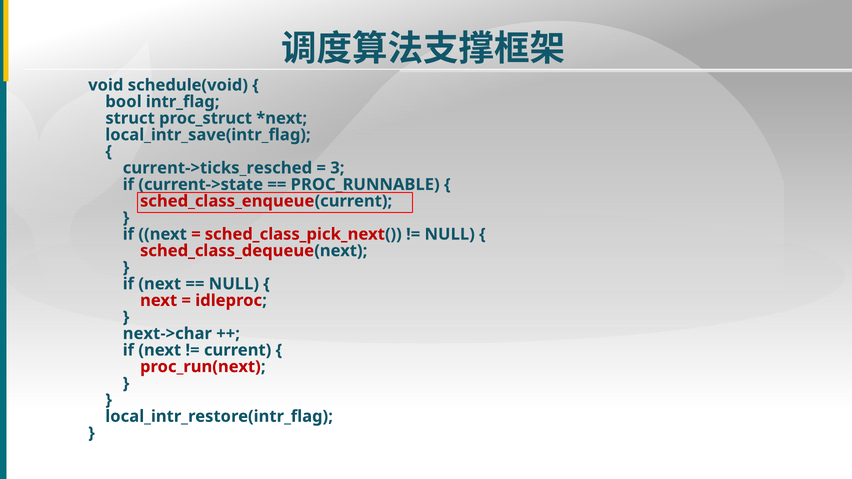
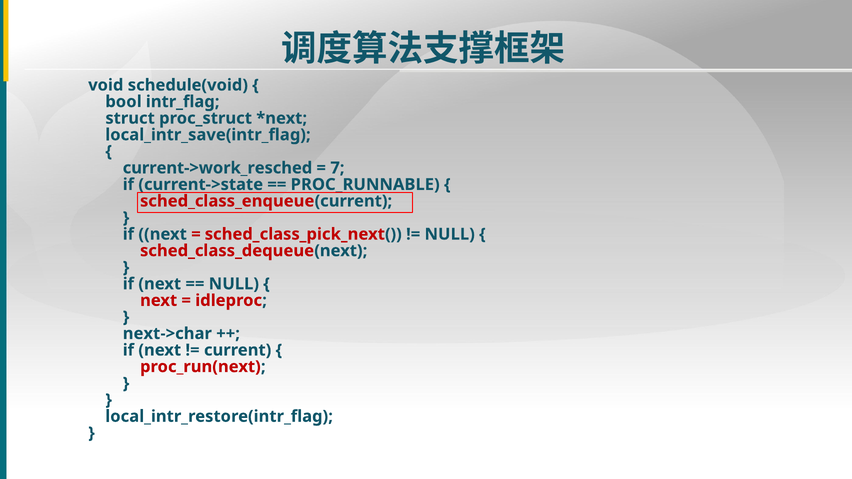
current->ticks_resched: current->ticks_resched -> current->work_resched
3: 3 -> 7
